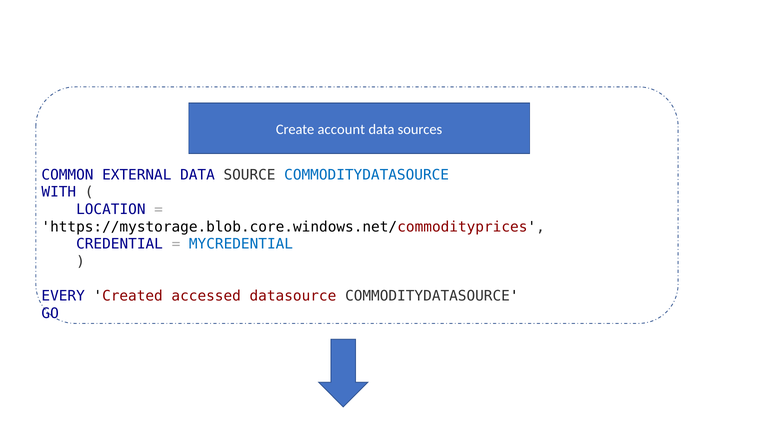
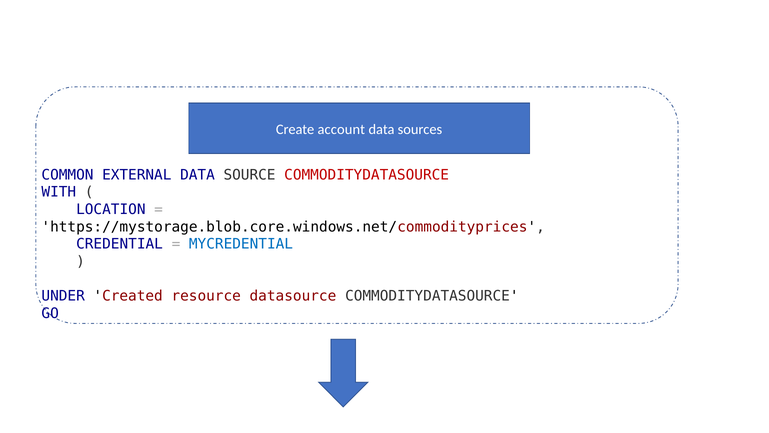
COMMODITYDATASOURCE at (367, 175) colour: blue -> red
EVERY: EVERY -> UNDER
accessed: accessed -> resource
